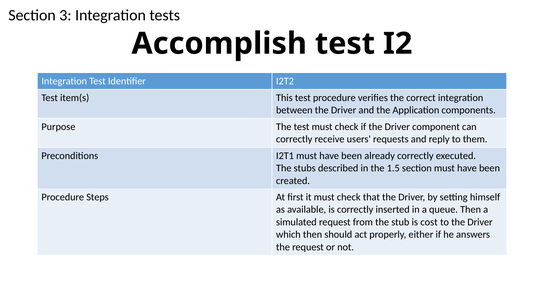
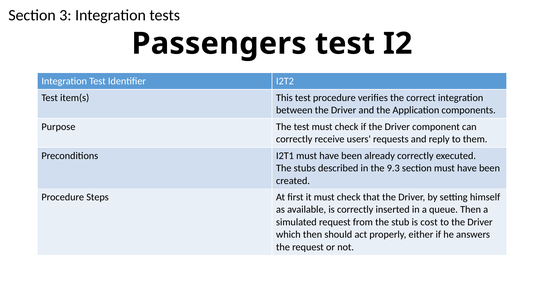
Accomplish: Accomplish -> Passengers
1.5: 1.5 -> 9.3
